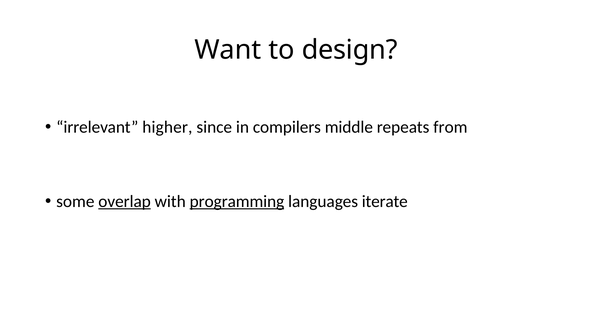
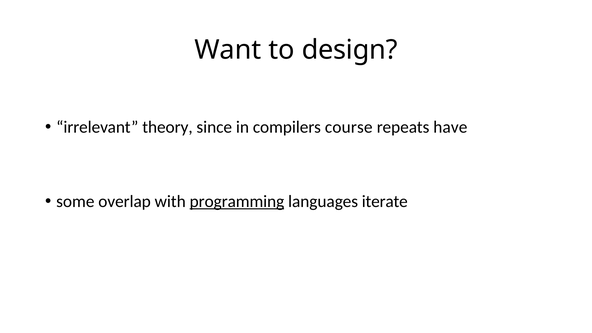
higher: higher -> theory
middle: middle -> course
from: from -> have
overlap underline: present -> none
